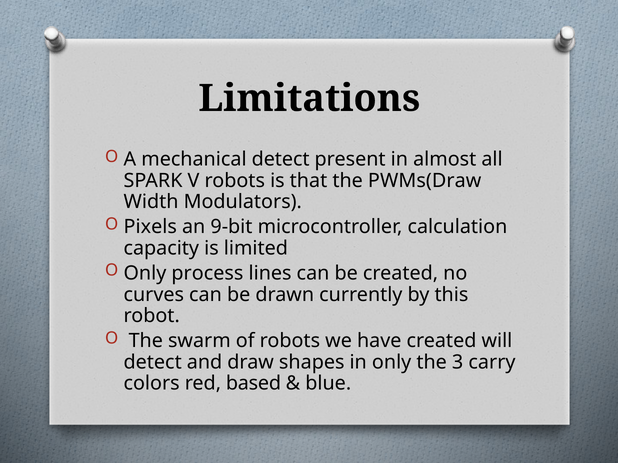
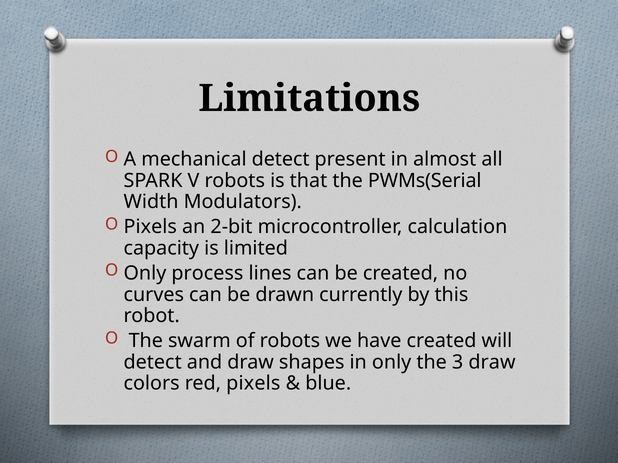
PWMs(Draw: PWMs(Draw -> PWMs(Serial
9-bit: 9-bit -> 2-bit
3 carry: carry -> draw
red based: based -> pixels
